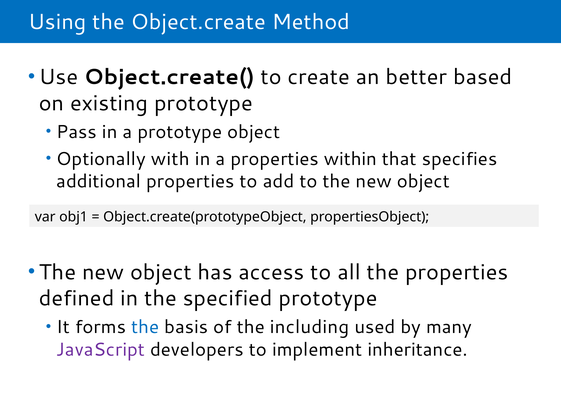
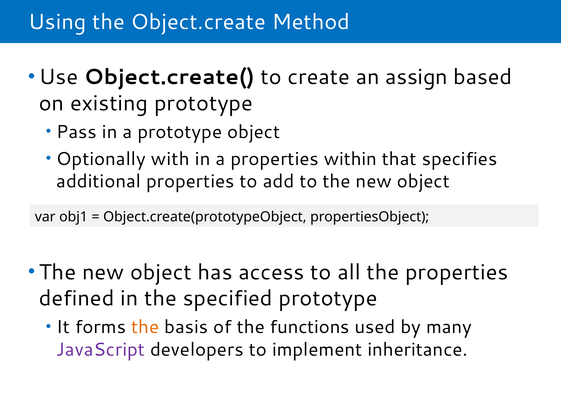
better: better -> assign
the at (145, 328) colour: blue -> orange
including: including -> functions
